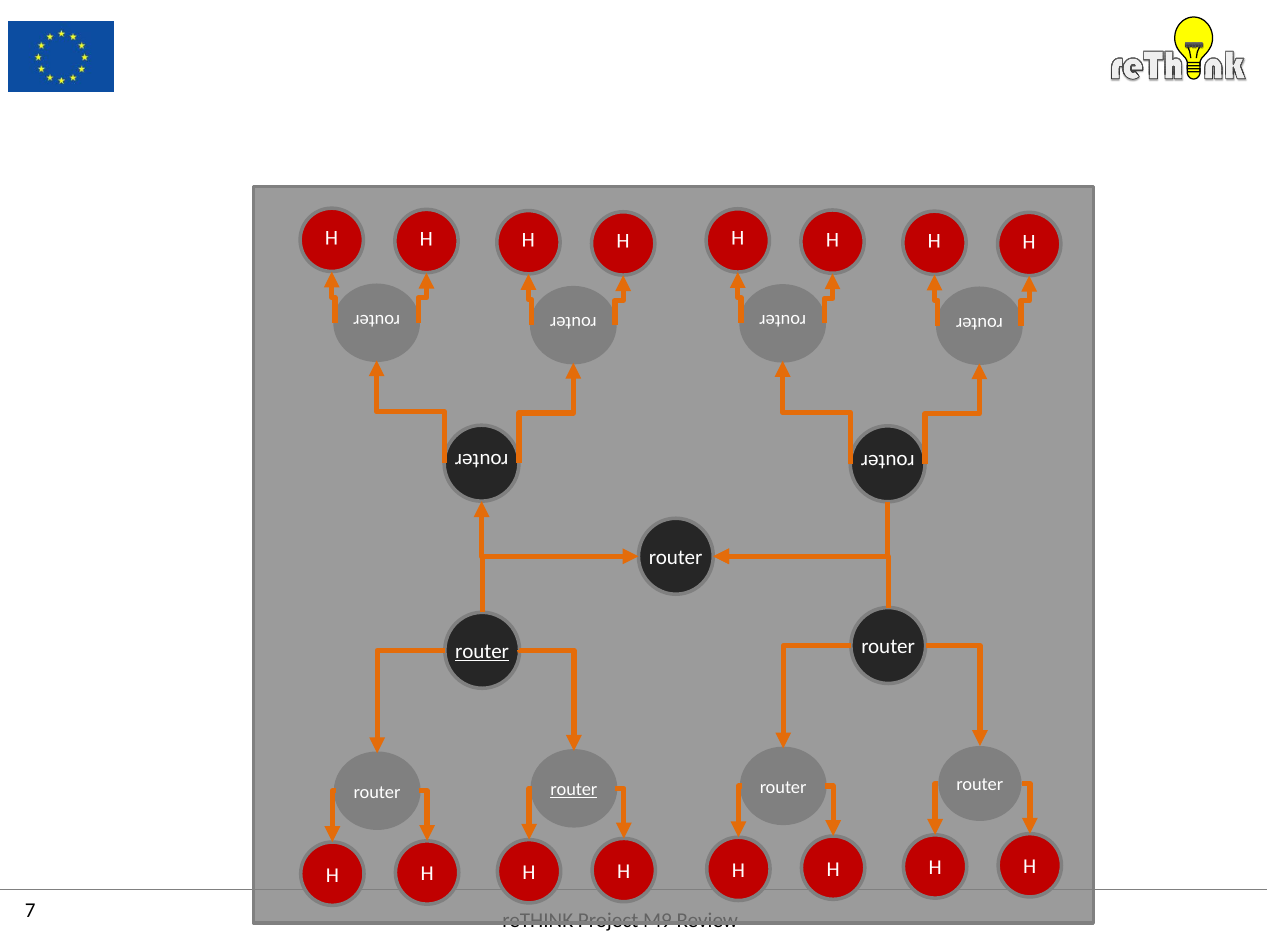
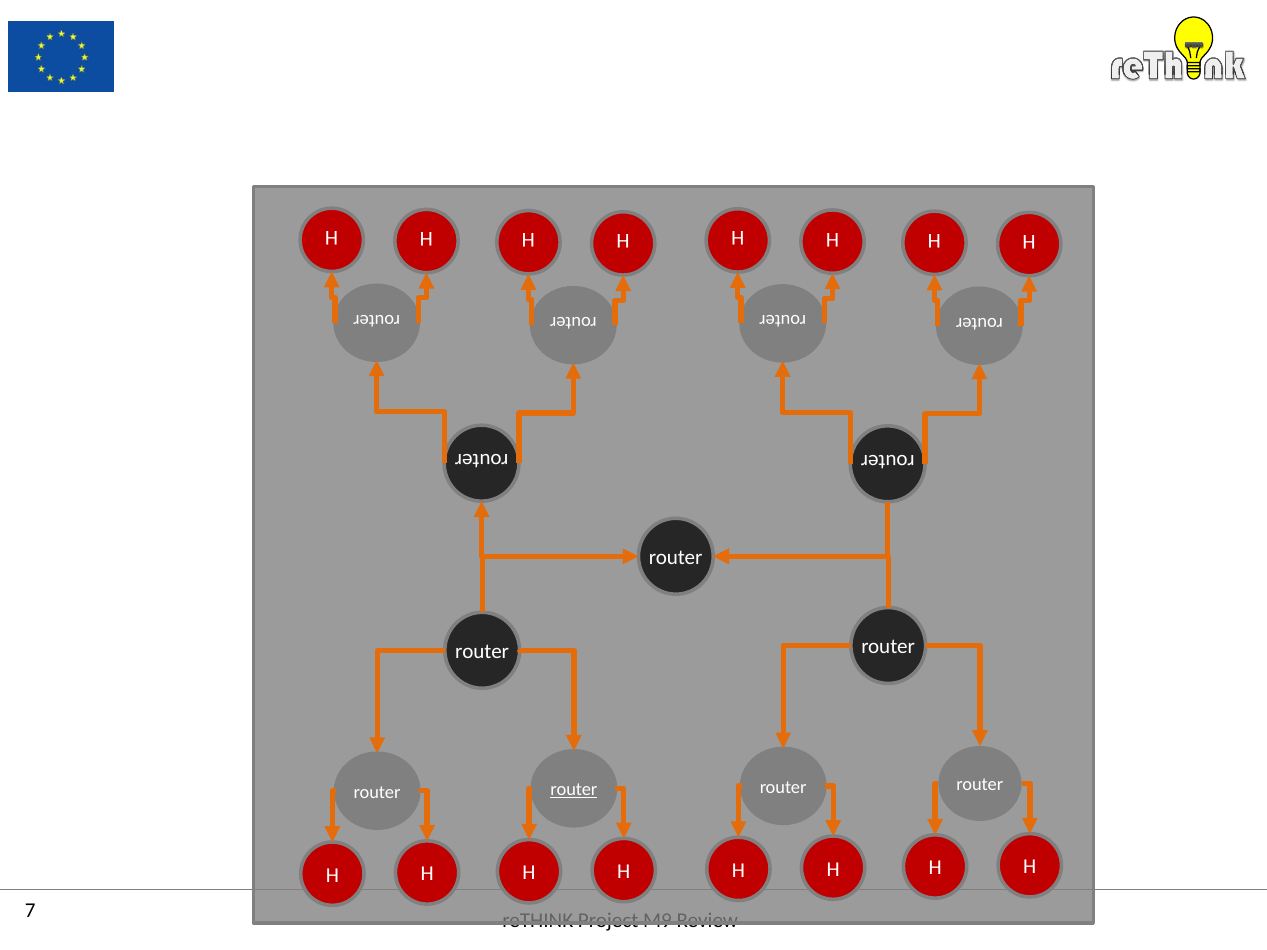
router at (482, 652) underline: present -> none
